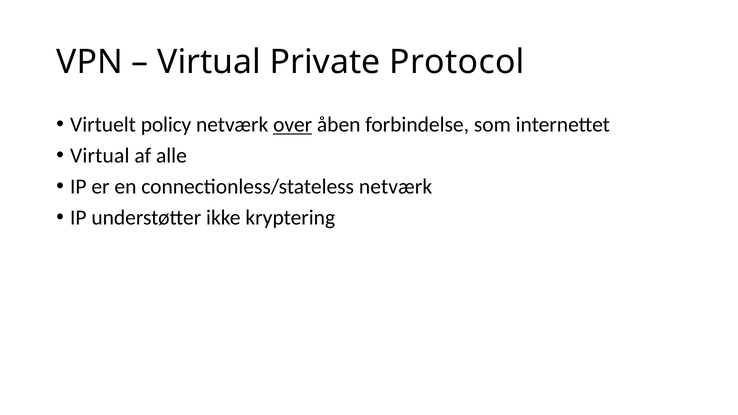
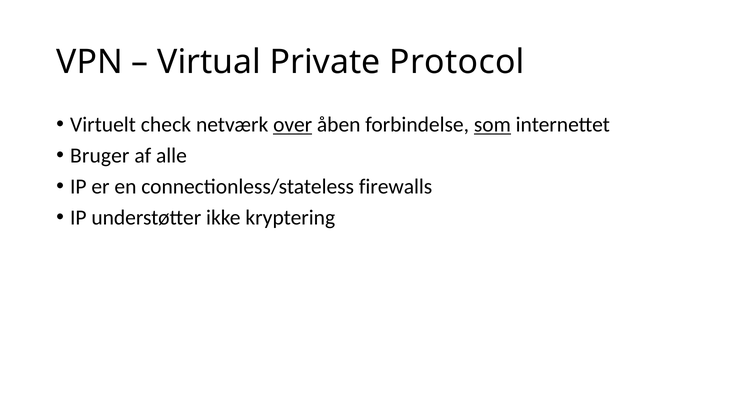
policy: policy -> check
som underline: none -> present
Virtual at (100, 156): Virtual -> Bruger
connectionless/stateless netværk: netværk -> firewalls
